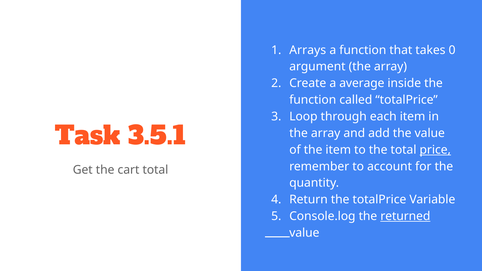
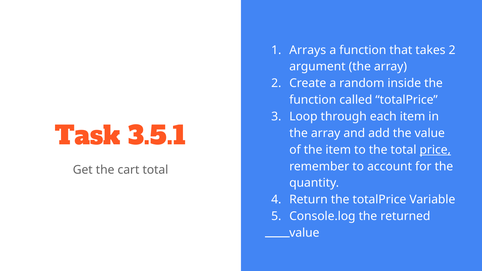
takes 0: 0 -> 2
average: average -> random
returned underline: present -> none
